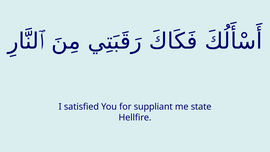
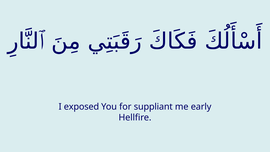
satisfied: satisfied -> exposed
state: state -> early
